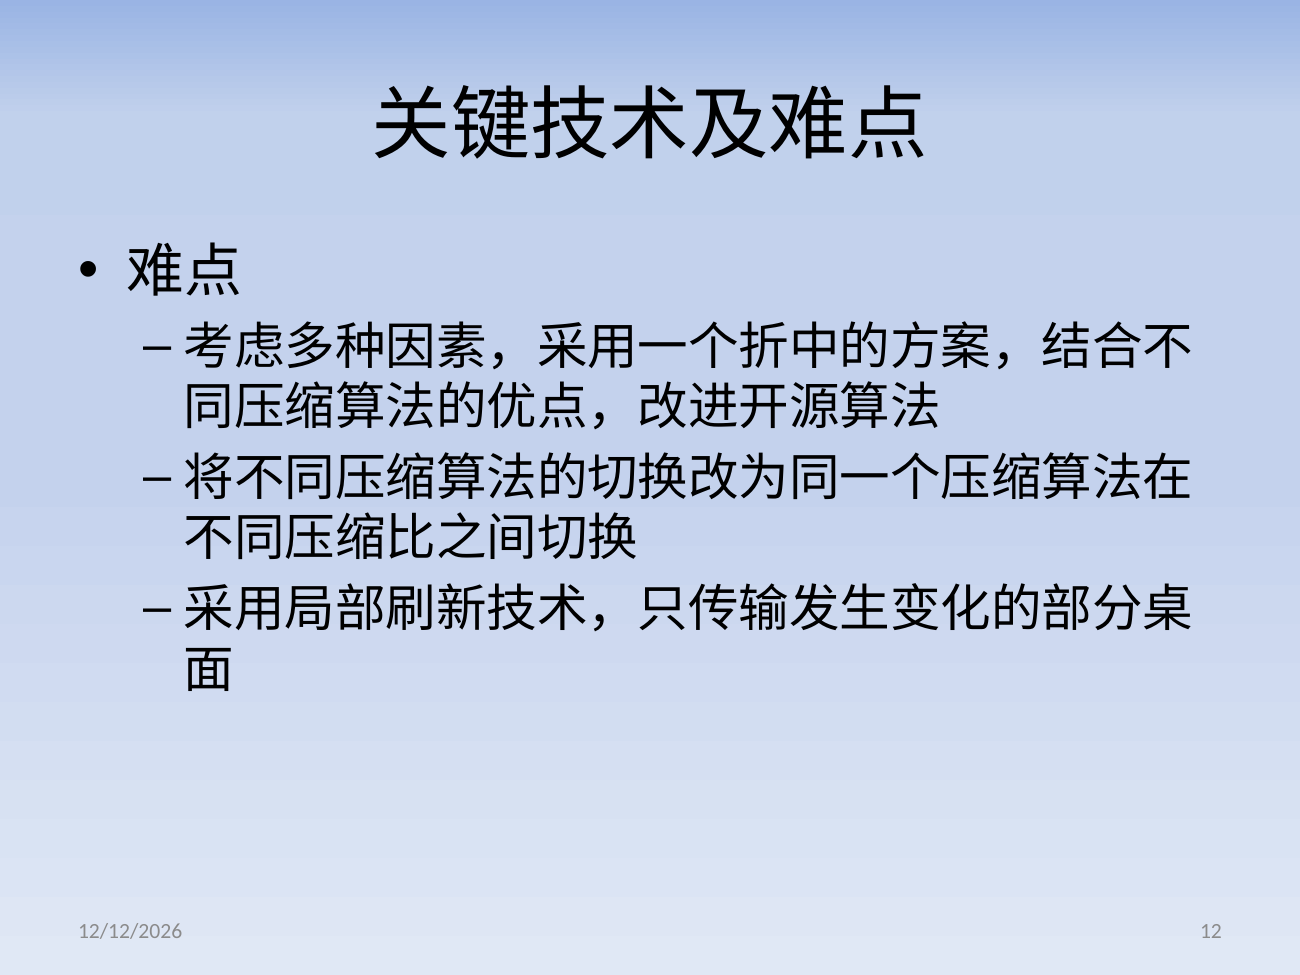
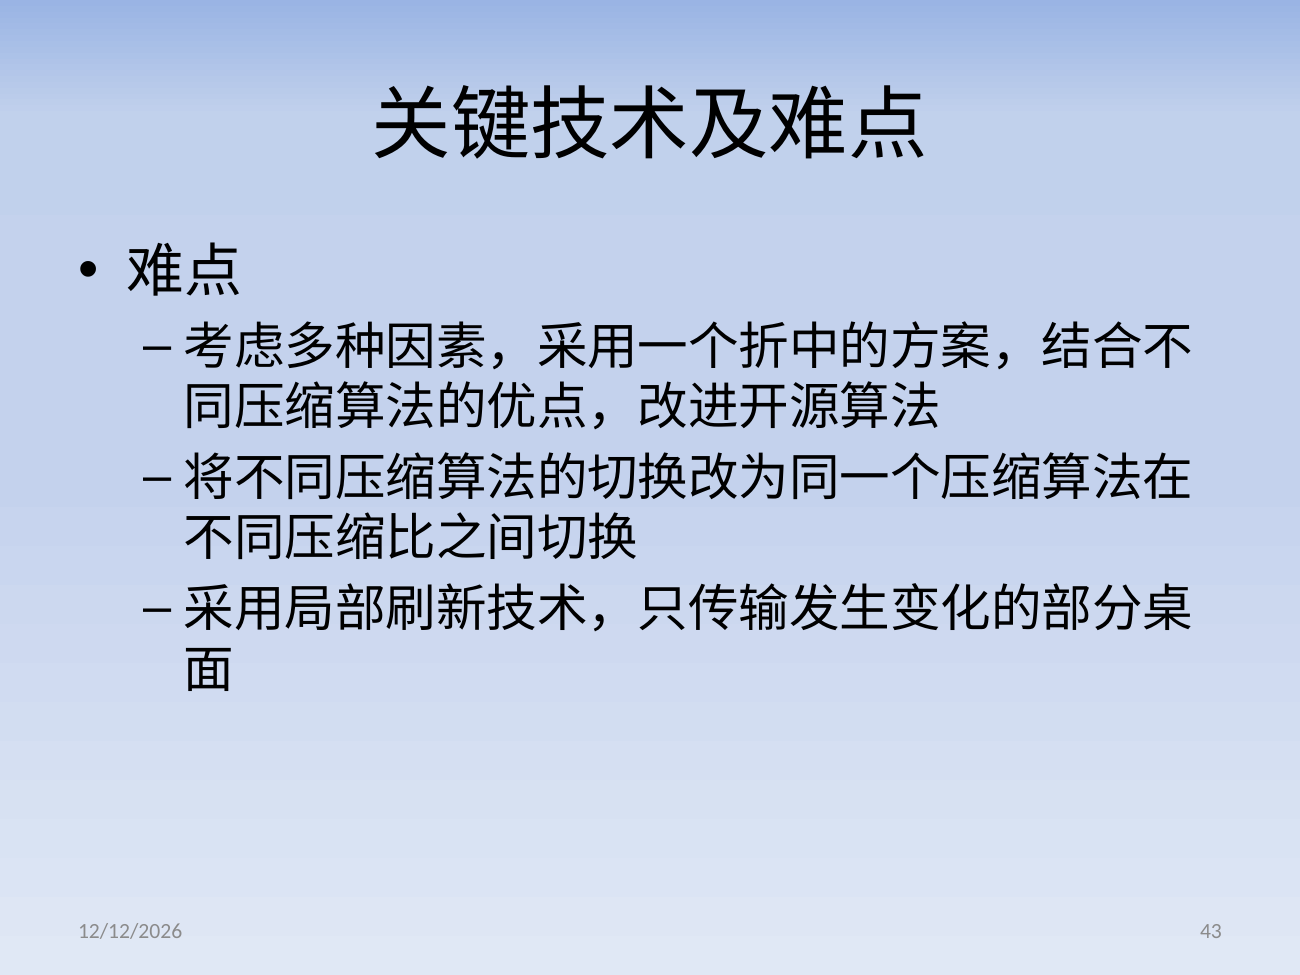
12: 12 -> 43
